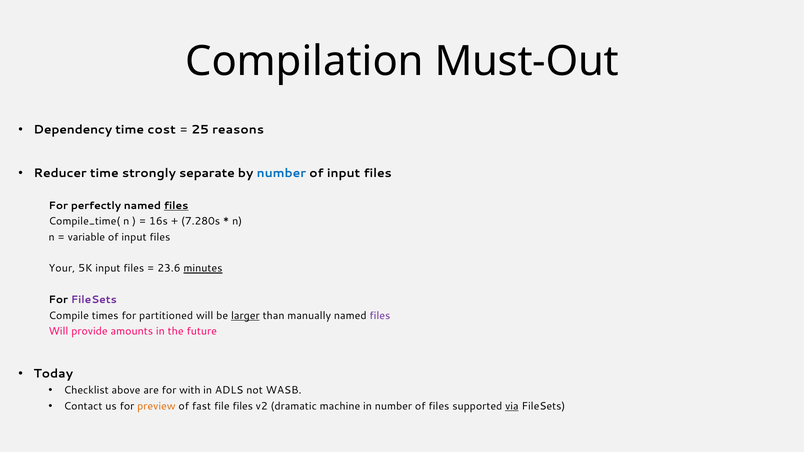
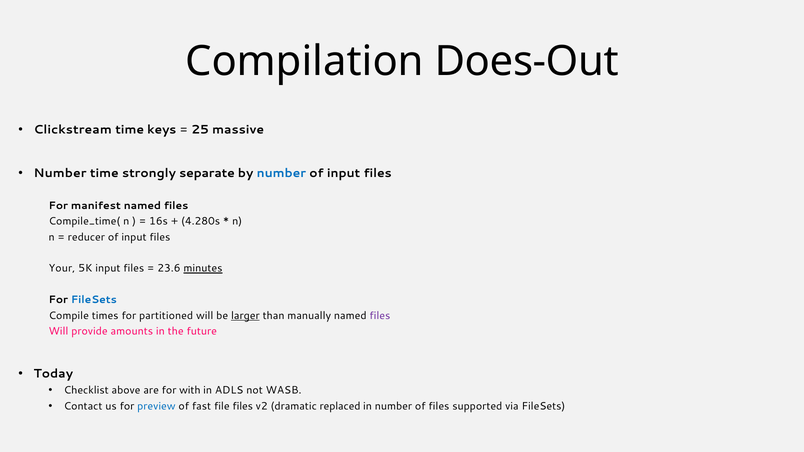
Must-Out: Must-Out -> Does-Out
Dependency: Dependency -> Clickstream
cost: cost -> keys
reasons: reasons -> massive
Reducer at (60, 173): Reducer -> Number
perfectly: perfectly -> manifest
files at (176, 206) underline: present -> none
7.280s: 7.280s -> 4.280s
variable: variable -> reducer
FileSets at (94, 300) colour: purple -> blue
preview colour: orange -> blue
machine: machine -> replaced
via underline: present -> none
